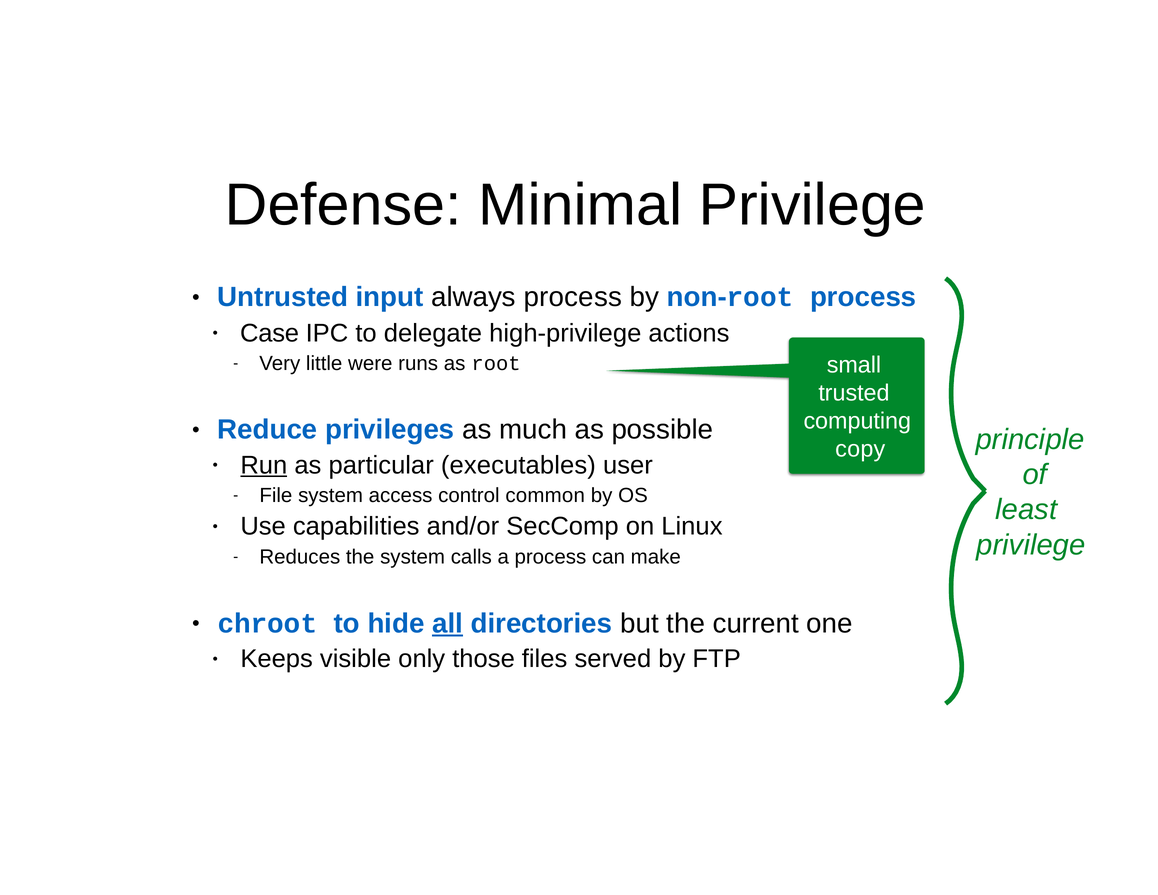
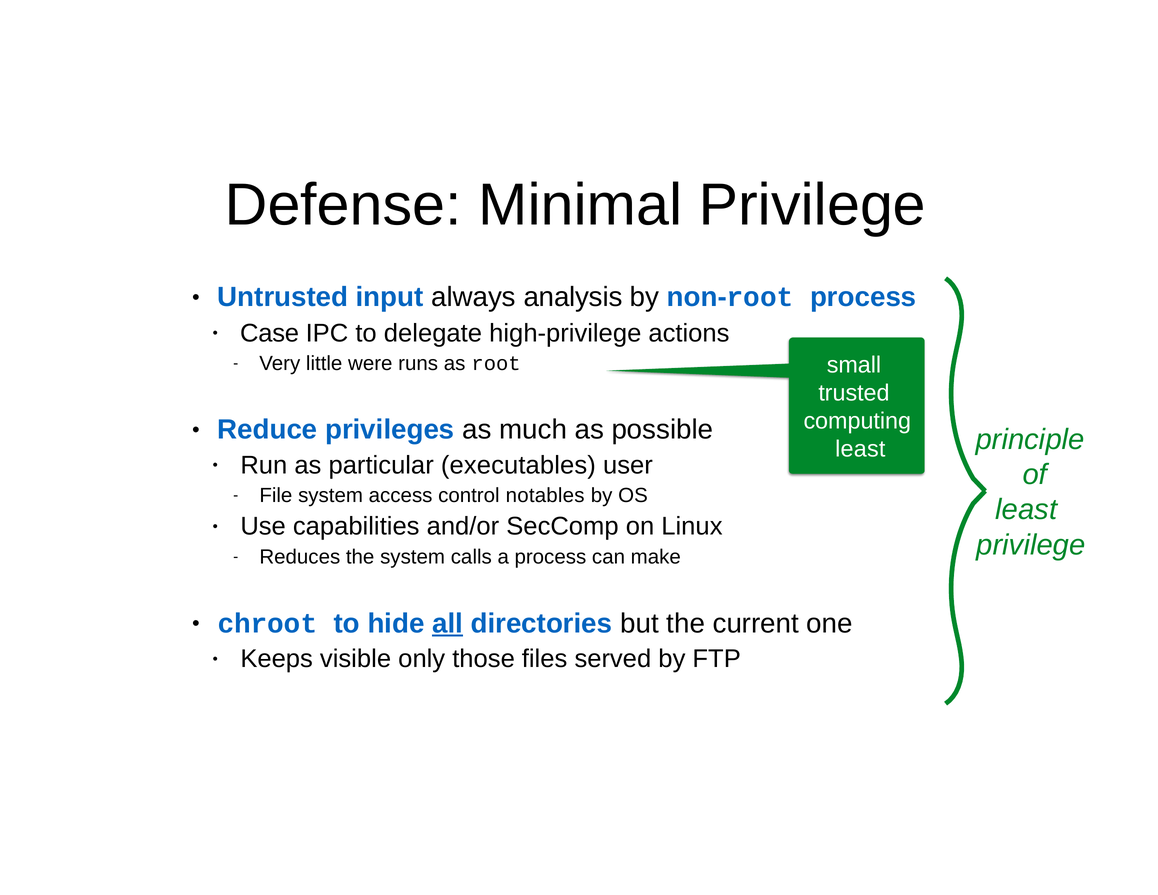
always process: process -> analysis
copy at (860, 449): copy -> least
Run underline: present -> none
common: common -> notables
